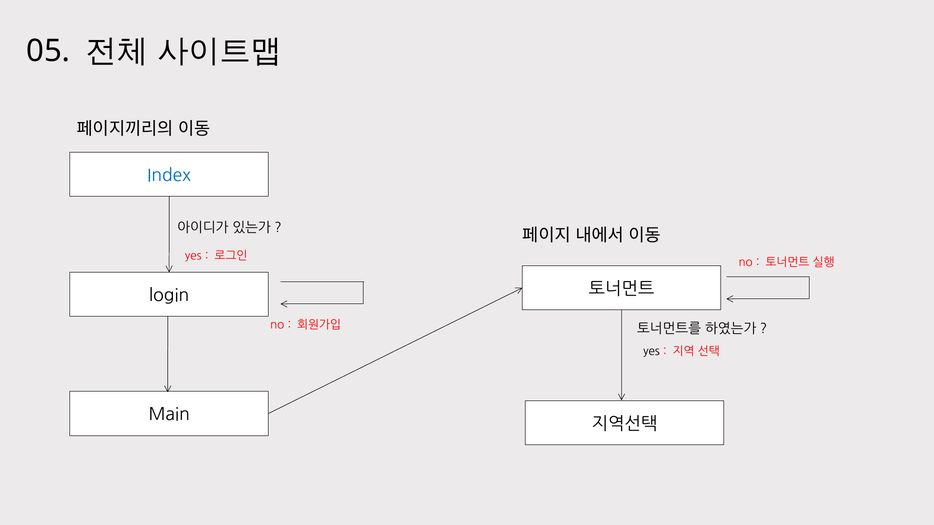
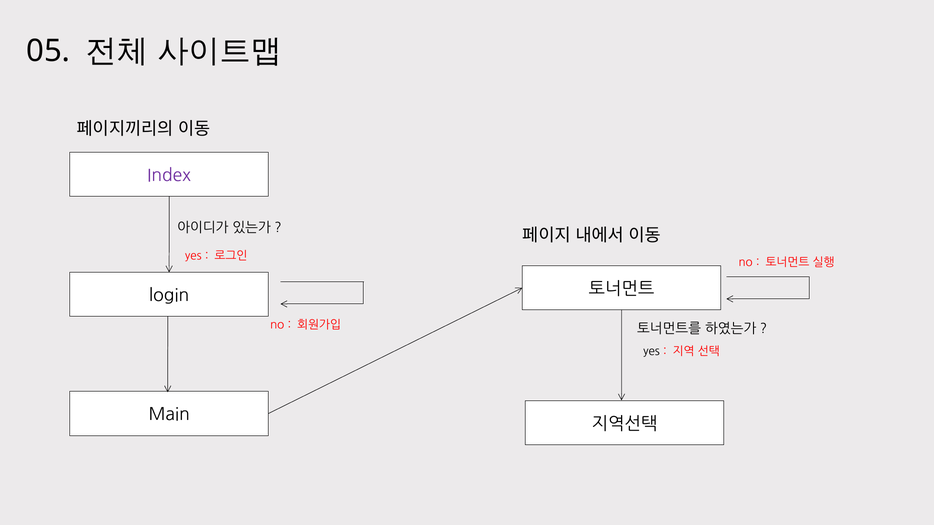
Index colour: blue -> purple
